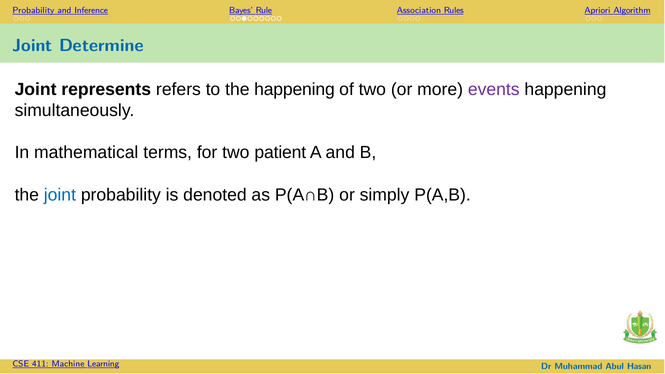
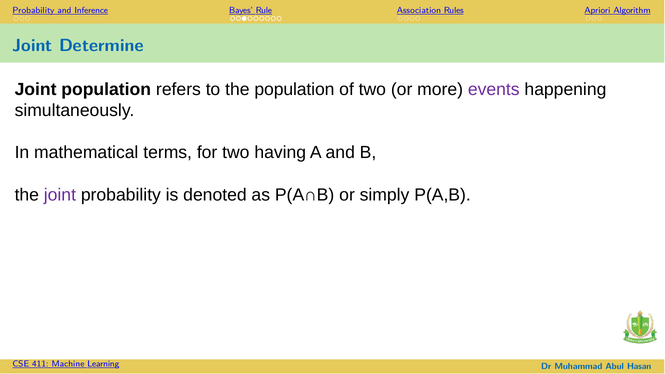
Joint represents: represents -> population
the happening: happening -> population
patient: patient -> having
joint at (60, 195) colour: blue -> purple
